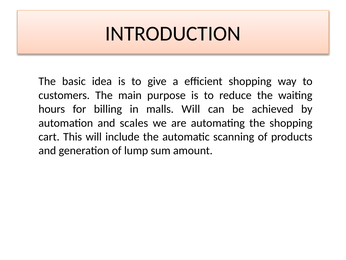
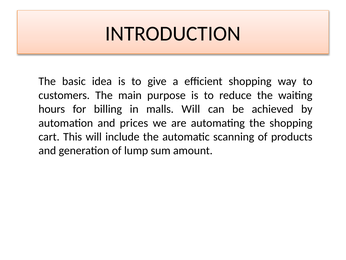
scales: scales -> prices
